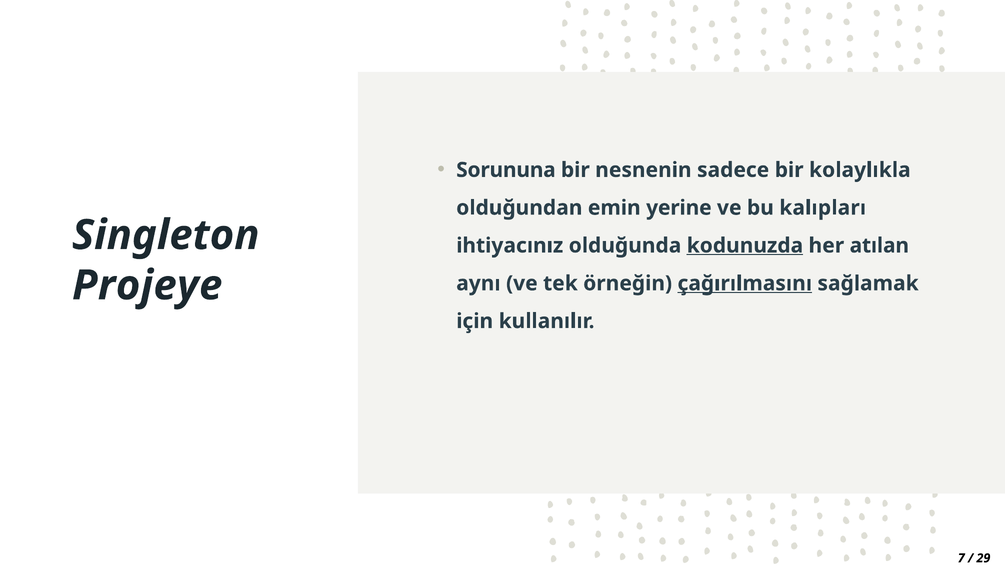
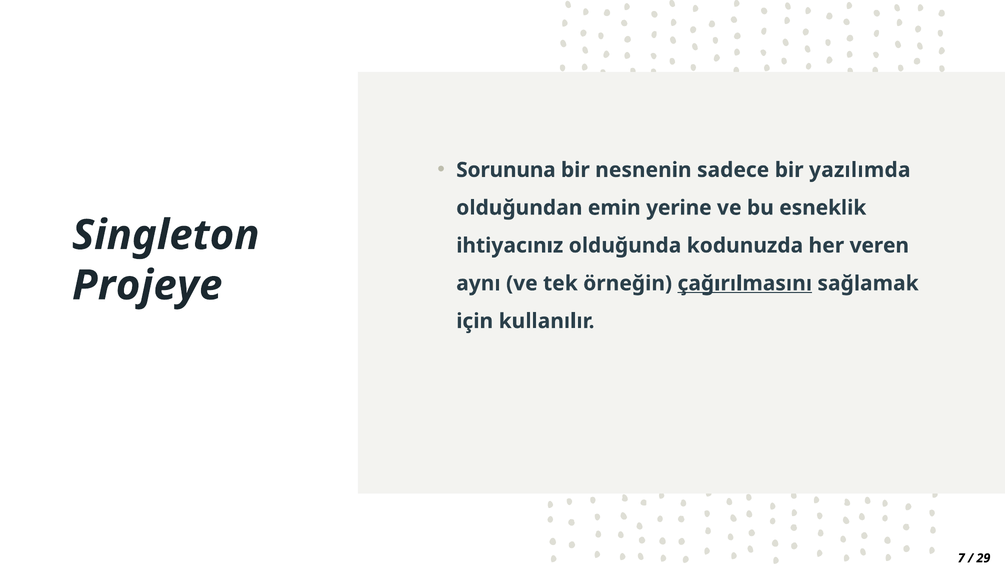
kolaylıkla: kolaylıkla -> yazılımda
kalıpları: kalıpları -> esneklik
kodunuzda underline: present -> none
atılan: atılan -> veren
